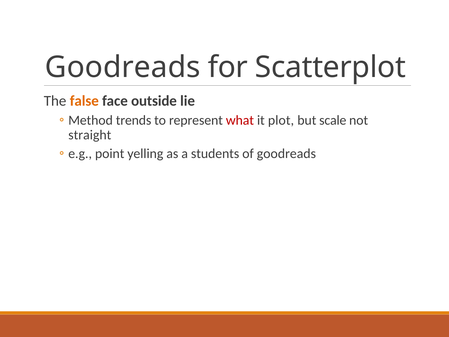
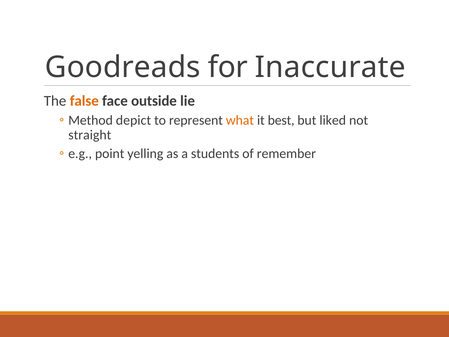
Scatterplot: Scatterplot -> Inaccurate
trends: trends -> depict
what colour: red -> orange
plot: plot -> best
scale: scale -> liked
of goodreads: goodreads -> remember
